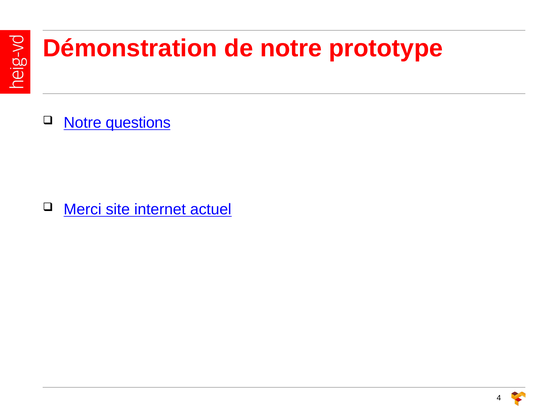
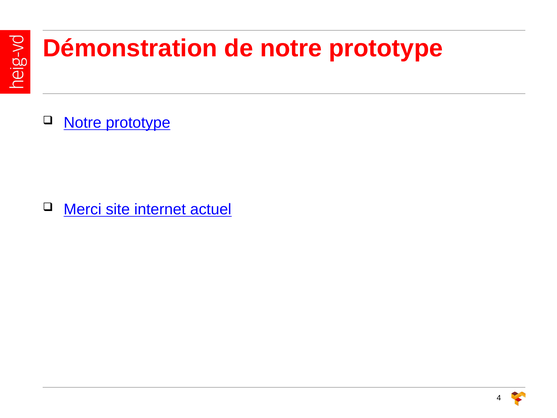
questions at (138, 123): questions -> prototype
